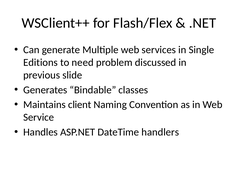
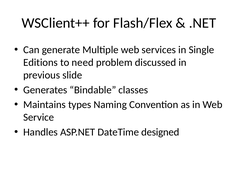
client: client -> types
handlers: handlers -> designed
